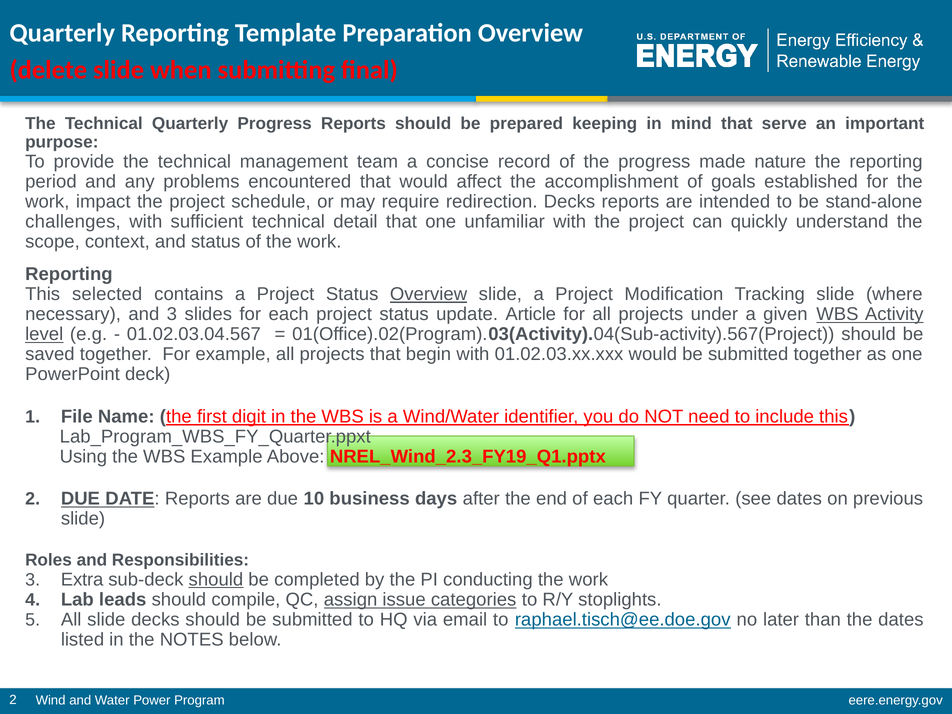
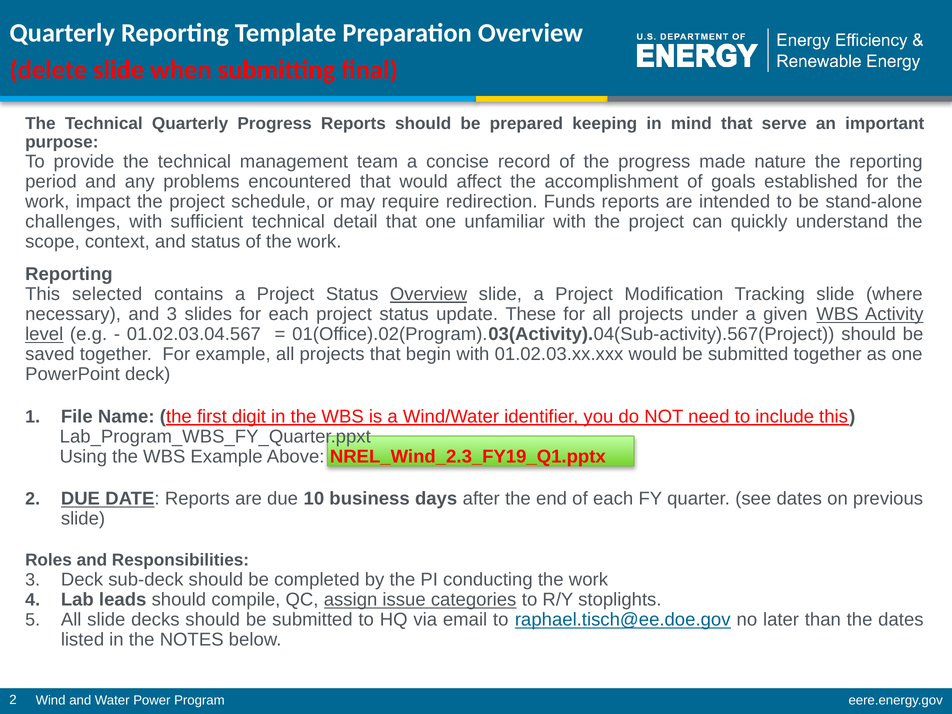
redirection Decks: Decks -> Funds
Article: Article -> These
3 Extra: Extra -> Deck
should at (216, 580) underline: present -> none
